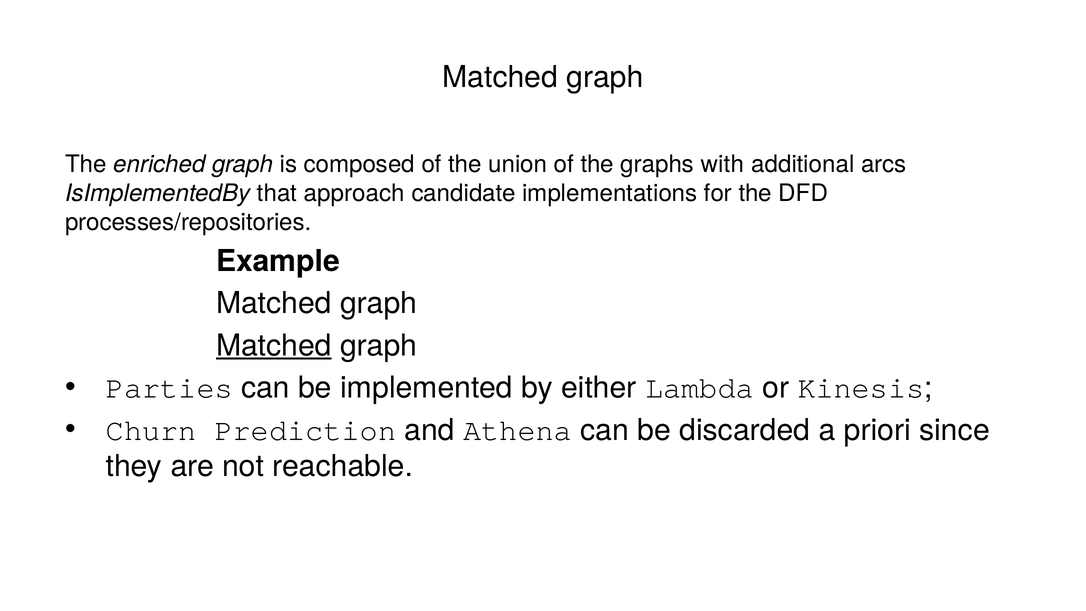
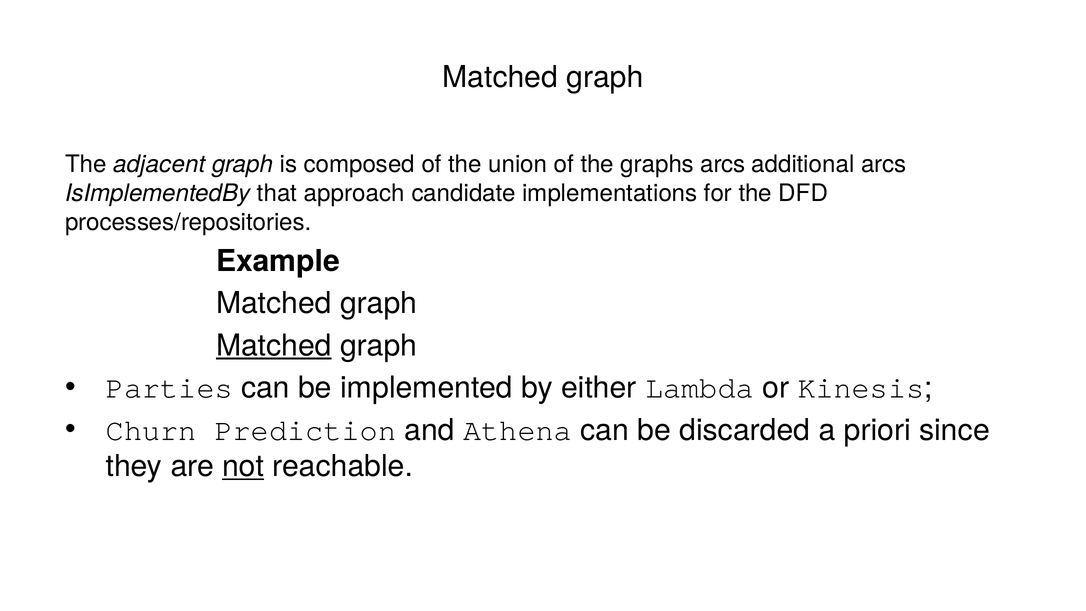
enriched: enriched -> adjacent
graphs with: with -> arcs
not underline: none -> present
